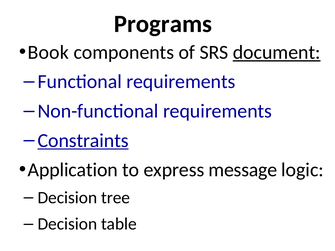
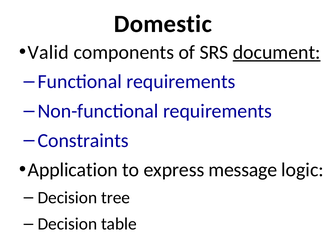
Programs: Programs -> Domestic
Book: Book -> Valid
Constraints underline: present -> none
